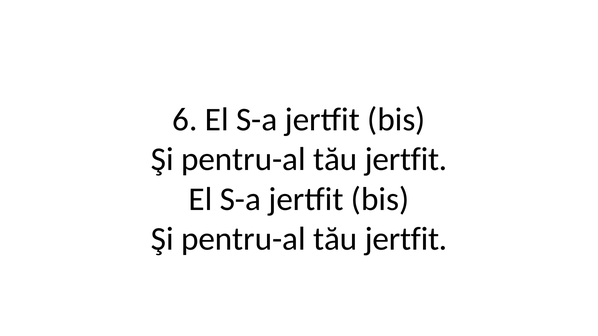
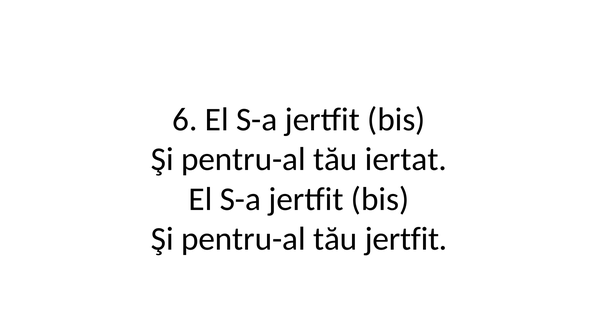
jertfit at (406, 160): jertfit -> iertat
